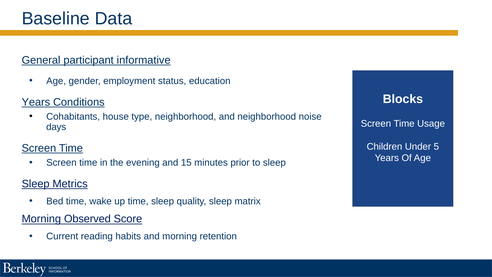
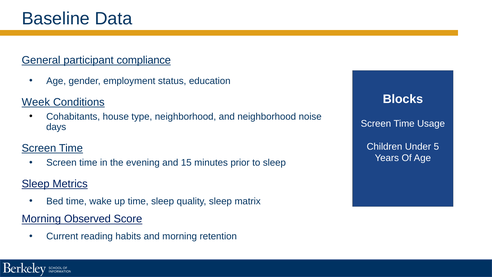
informative: informative -> compliance
Years at (36, 102): Years -> Week
